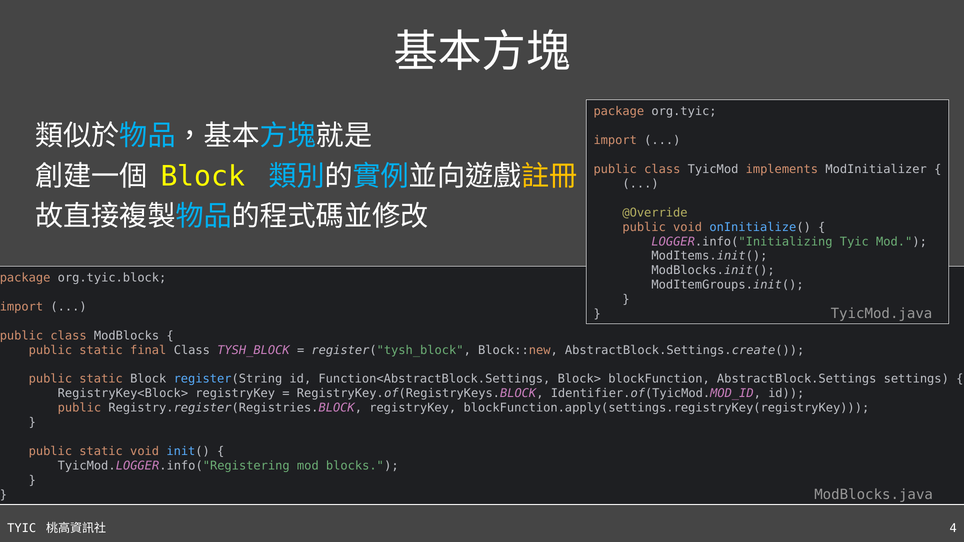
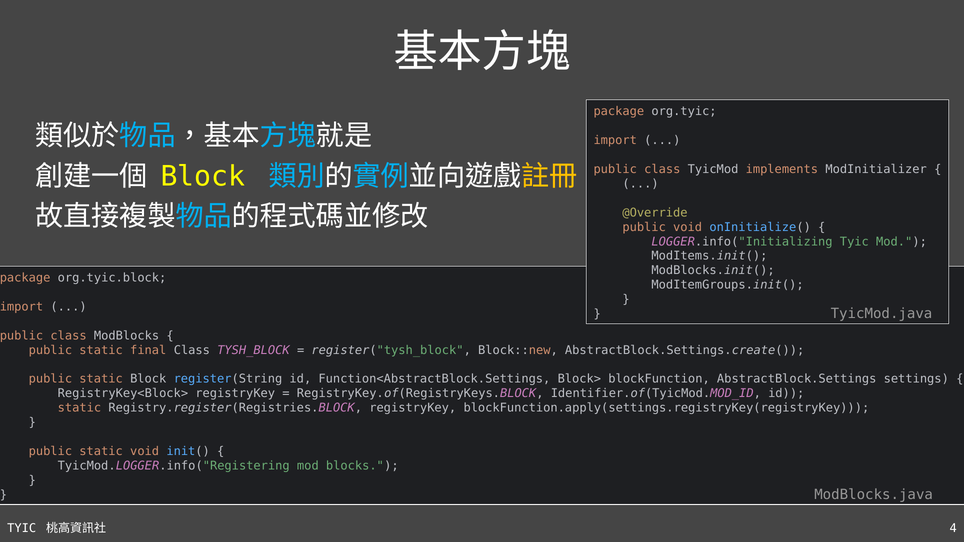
public at (79, 408): public -> static
